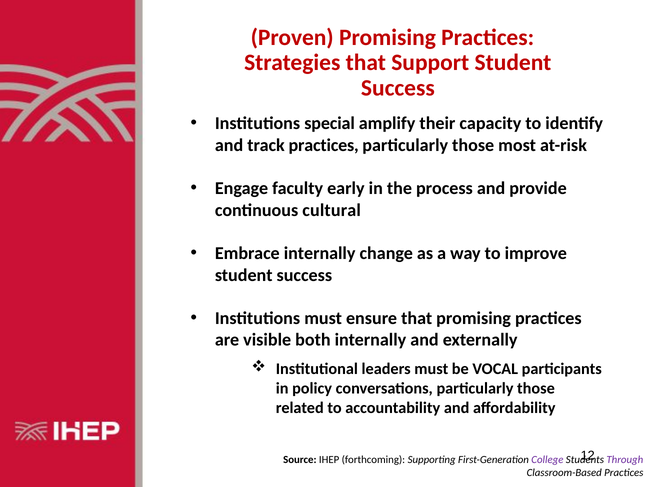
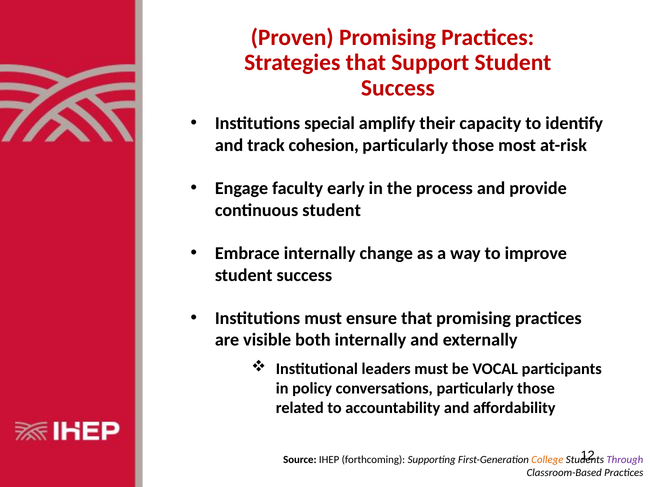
track practices: practices -> cohesion
continuous cultural: cultural -> student
College colour: purple -> orange
